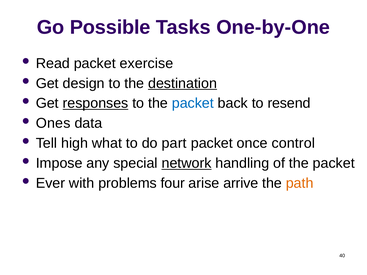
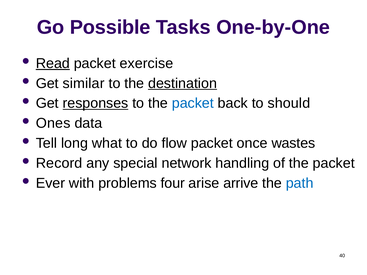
Read underline: none -> present
design: design -> similar
resend: resend -> should
high: high -> long
part: part -> flow
control: control -> wastes
Impose: Impose -> Record
network underline: present -> none
path colour: orange -> blue
